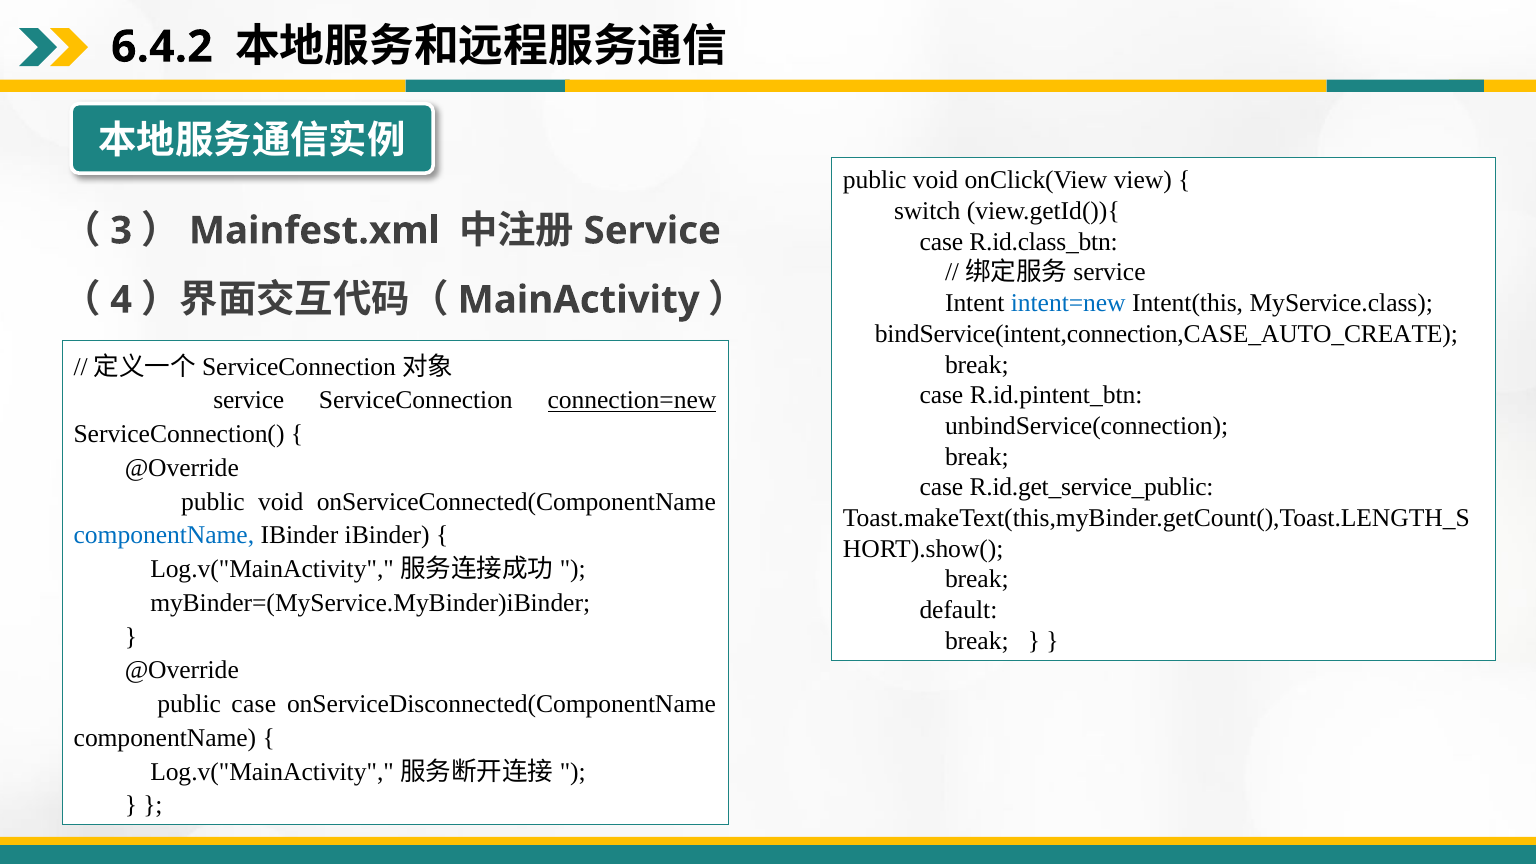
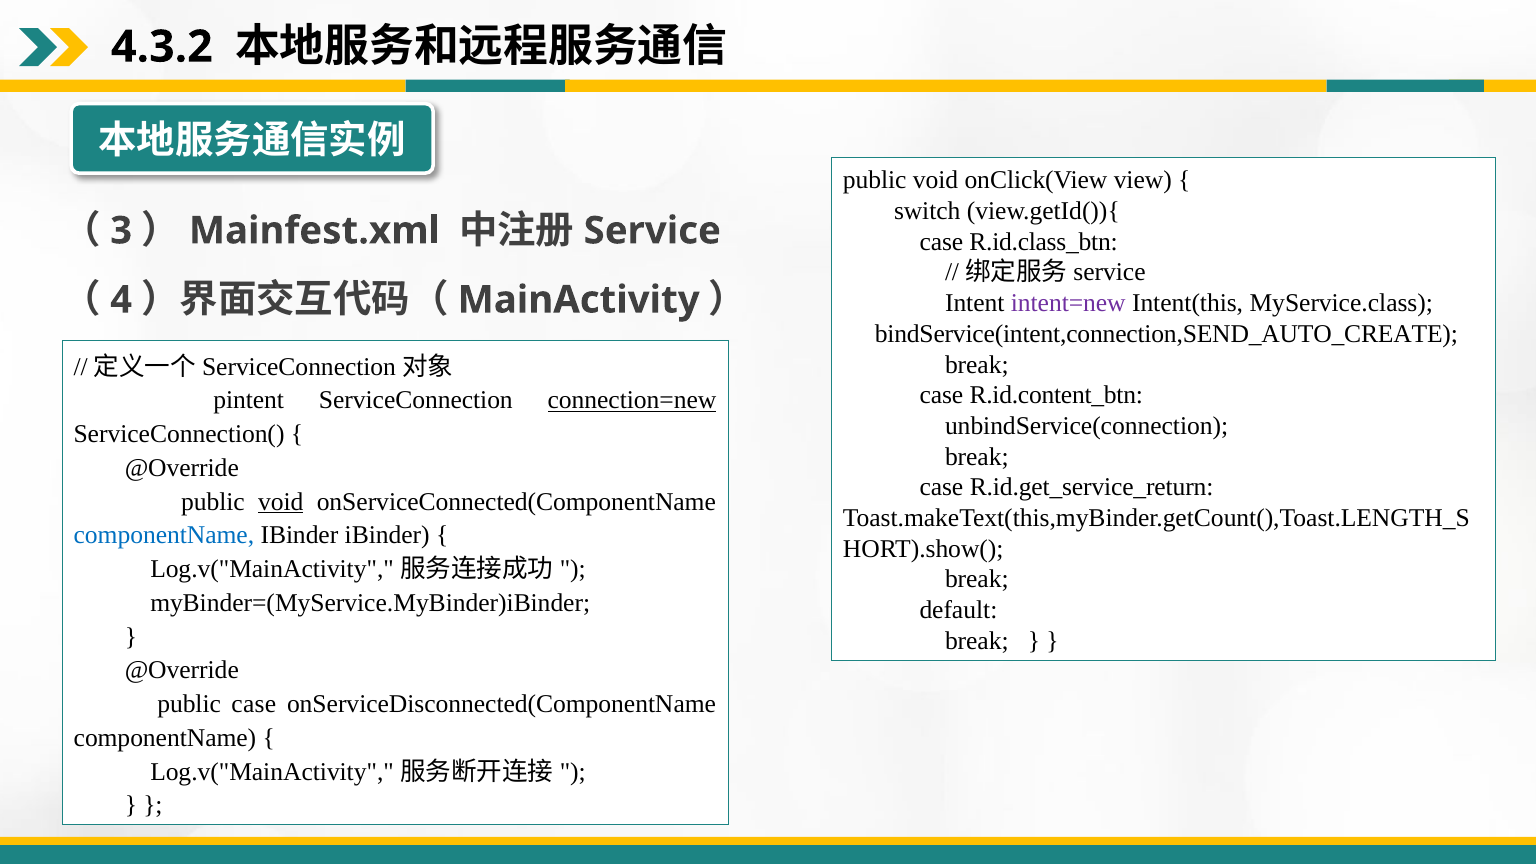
6.4.2: 6.4.2 -> 4.3.2
intent=new colour: blue -> purple
bindService(intent,connection,CASE_AUTO_CREATE: bindService(intent,connection,CASE_AUTO_CREATE -> bindService(intent,connection,SEND_AUTO_CREATE
R.id.pintent_btn: R.id.pintent_btn -> R.id.content_btn
service at (249, 400): service -> pintent
R.id.get_service_public: R.id.get_service_public -> R.id.get_service_return
void at (281, 502) underline: none -> present
